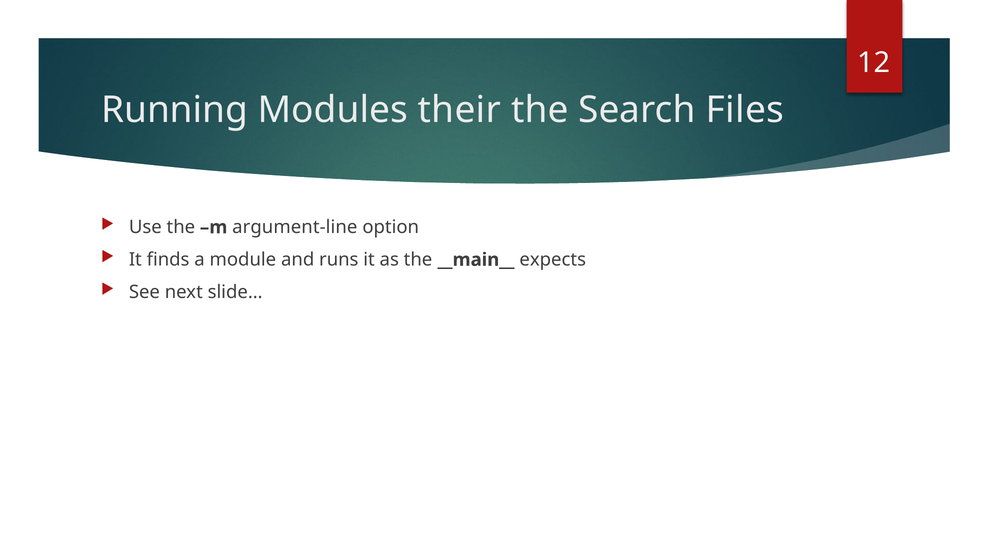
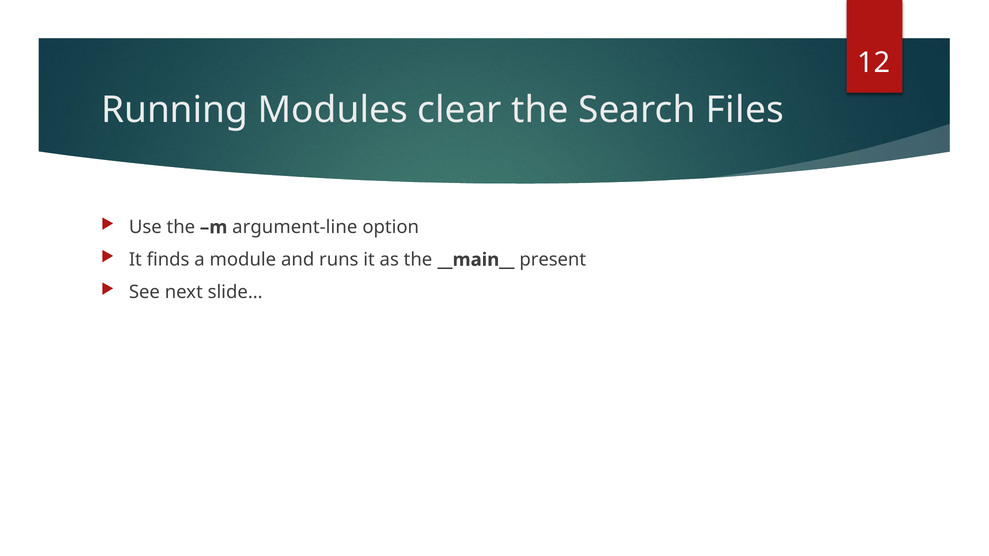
their: their -> clear
expects: expects -> present
